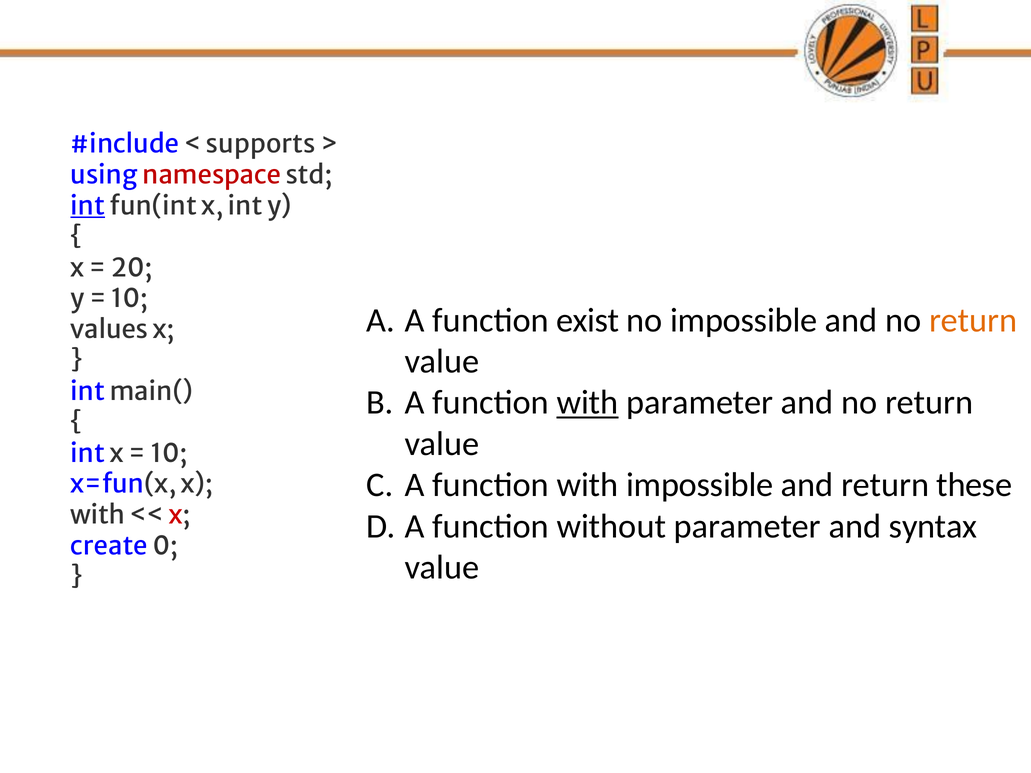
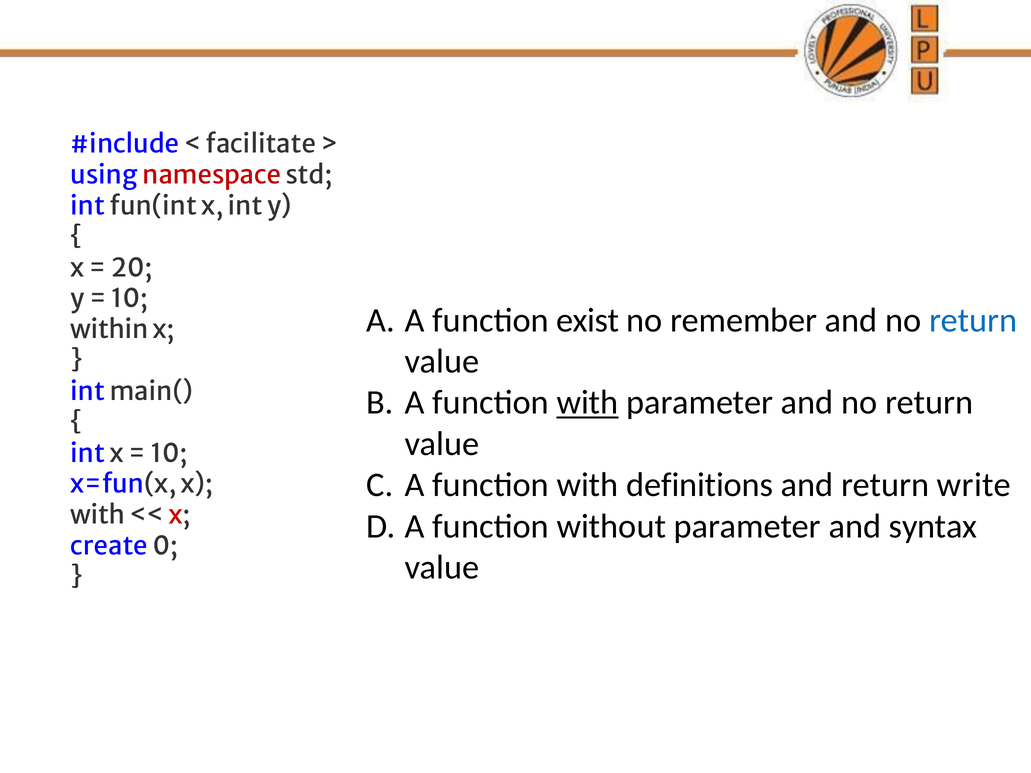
supports: supports -> facilitate
int at (88, 206) underline: present -> none
no impossible: impossible -> remember
return at (973, 320) colour: orange -> blue
values: values -> within
with impossible: impossible -> definitions
these: these -> write
